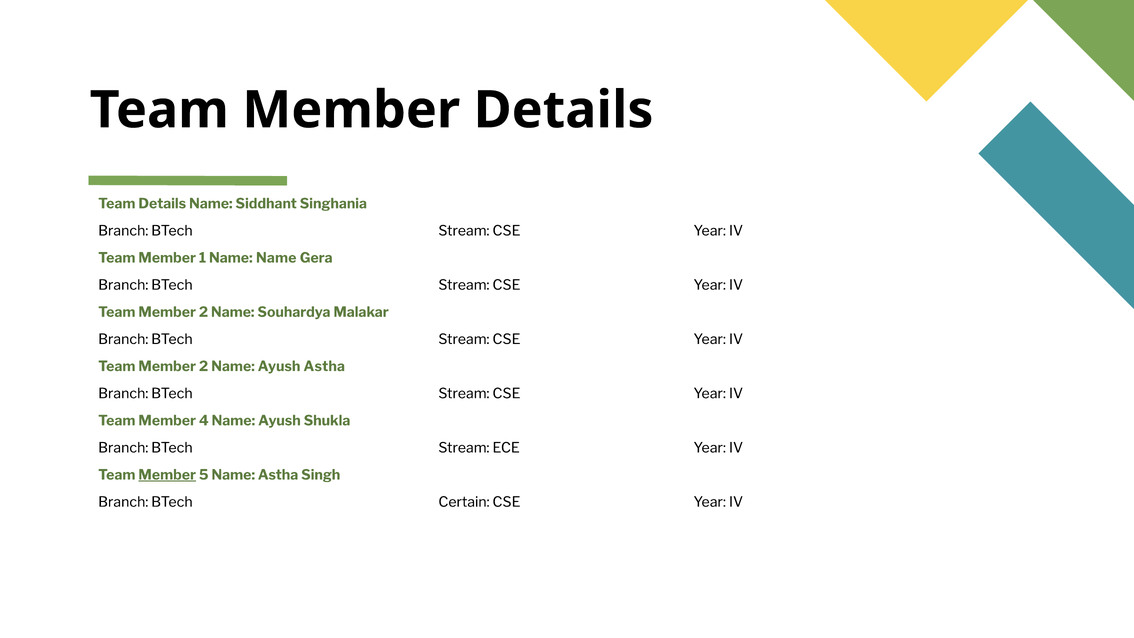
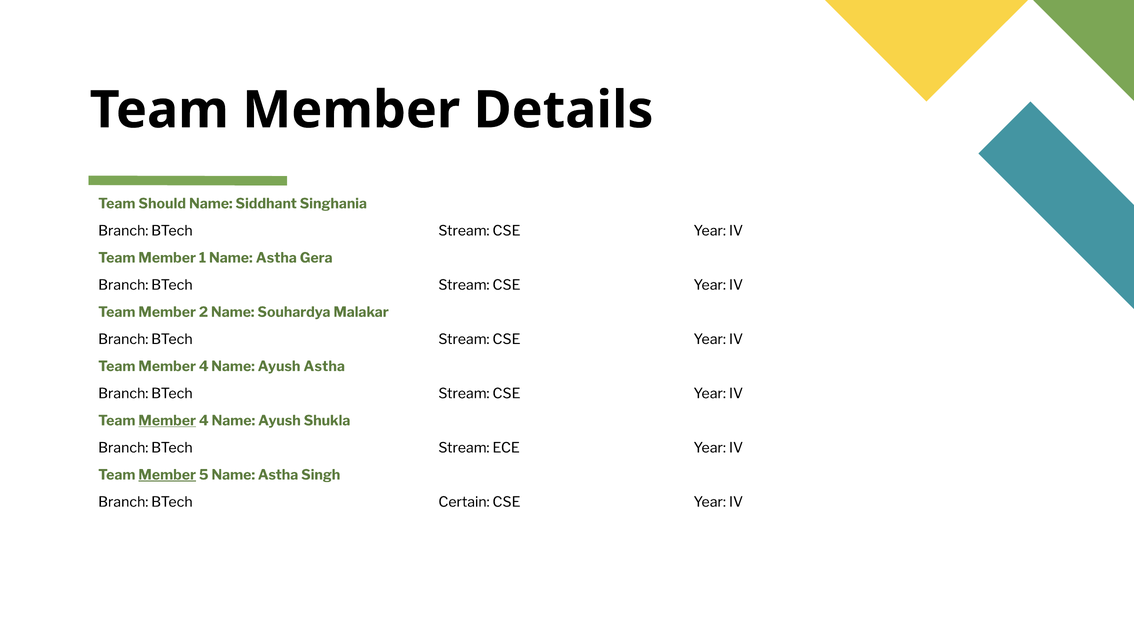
Team Details: Details -> Should
1 Name Name: Name -> Astha
2 at (204, 366): 2 -> 4
Member at (167, 421) underline: none -> present
